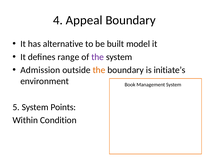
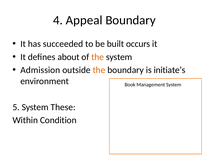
alternative: alternative -> succeeded
model: model -> occurs
range: range -> about
the at (98, 57) colour: purple -> orange
Points: Points -> These
